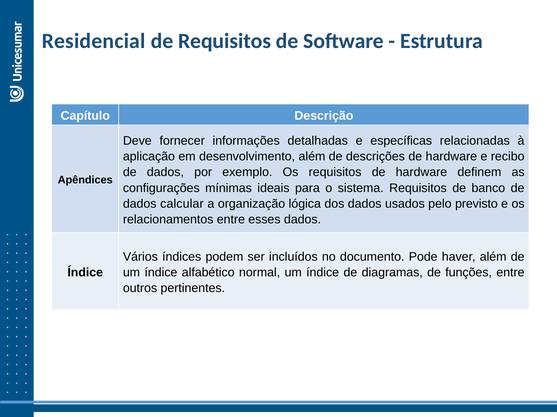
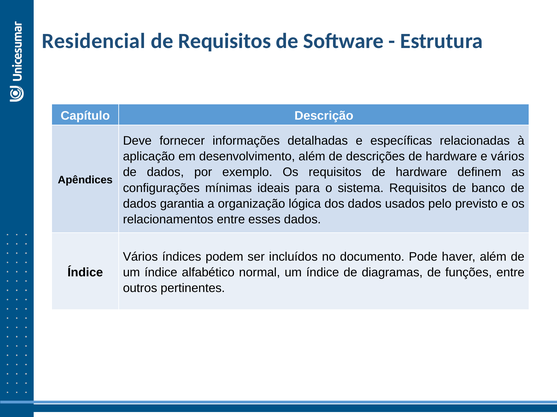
e recibo: recibo -> vários
calcular: calcular -> garantia
